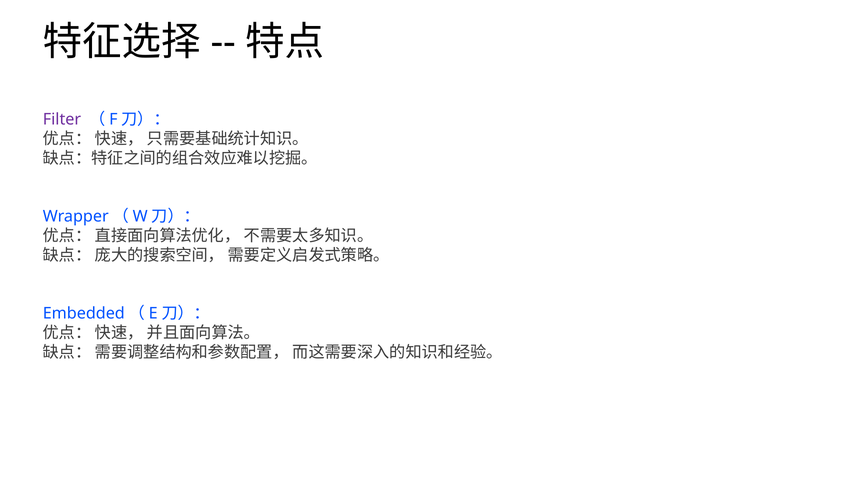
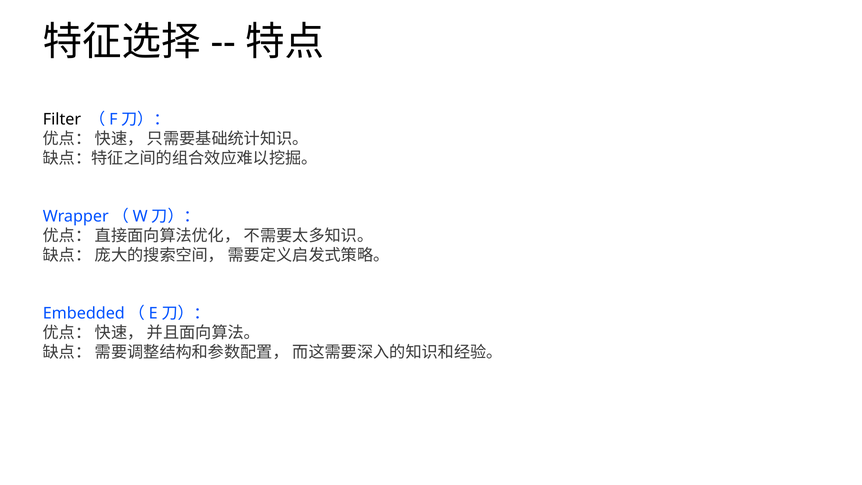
Filter colour: purple -> black
